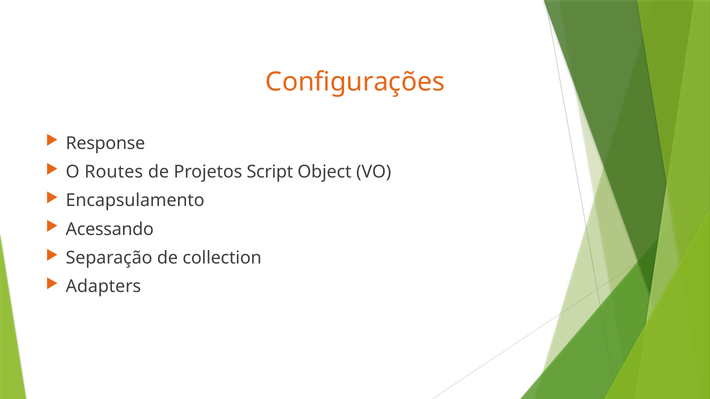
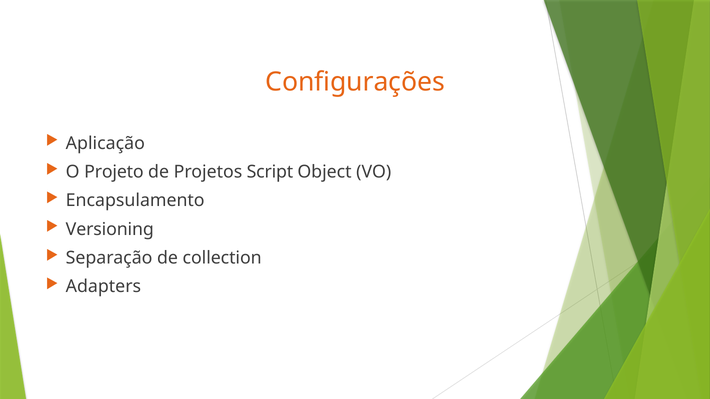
Response: Response -> Aplicação
Routes: Routes -> Projeto
Acessando: Acessando -> Versioning
